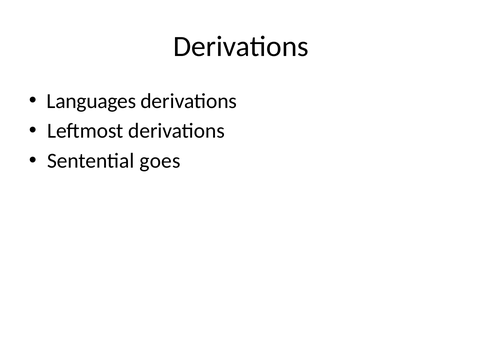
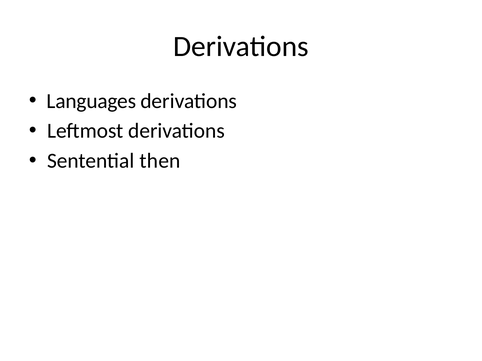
goes: goes -> then
